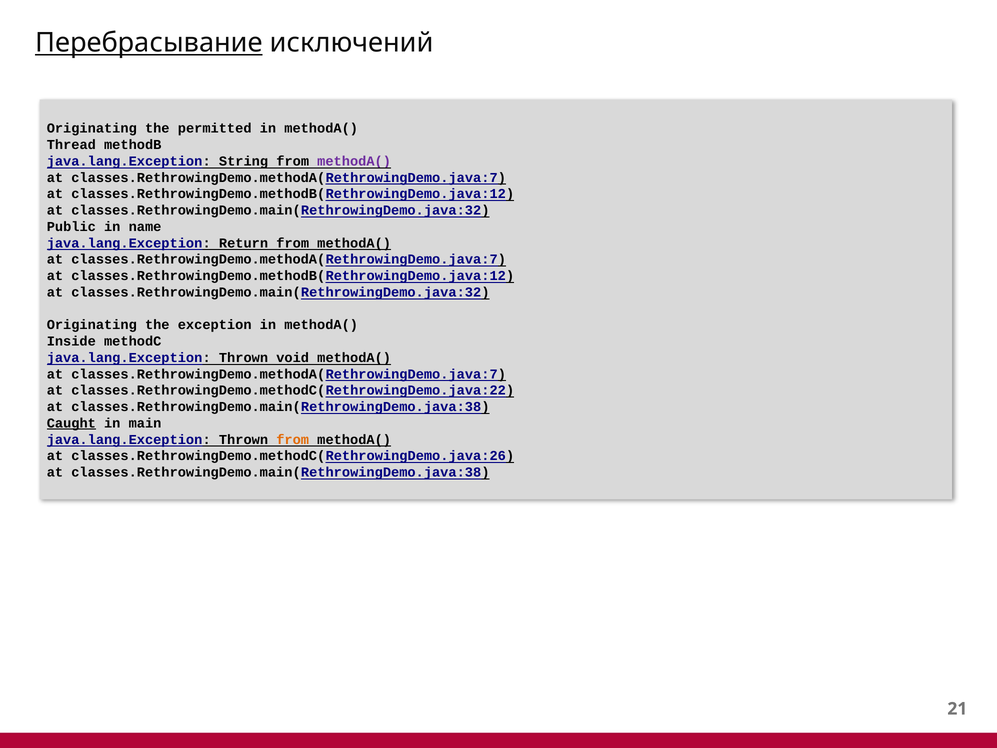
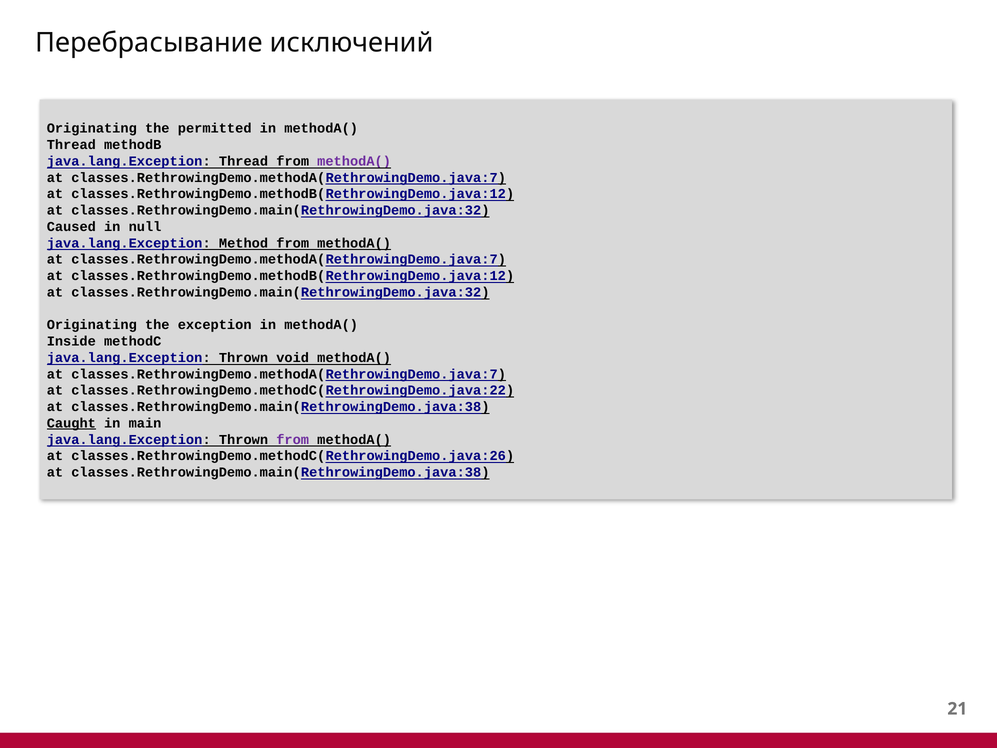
Перебрасывание underline: present -> none
java.lang.Exception String: String -> Thread
Public: Public -> Caused
name: name -> null
Return: Return -> Method
from at (293, 439) colour: orange -> purple
